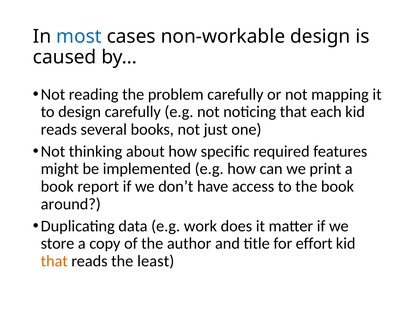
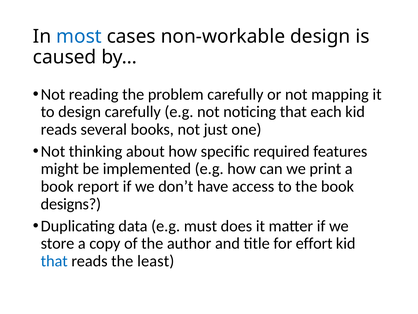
around: around -> designs
work: work -> must
that at (54, 261) colour: orange -> blue
